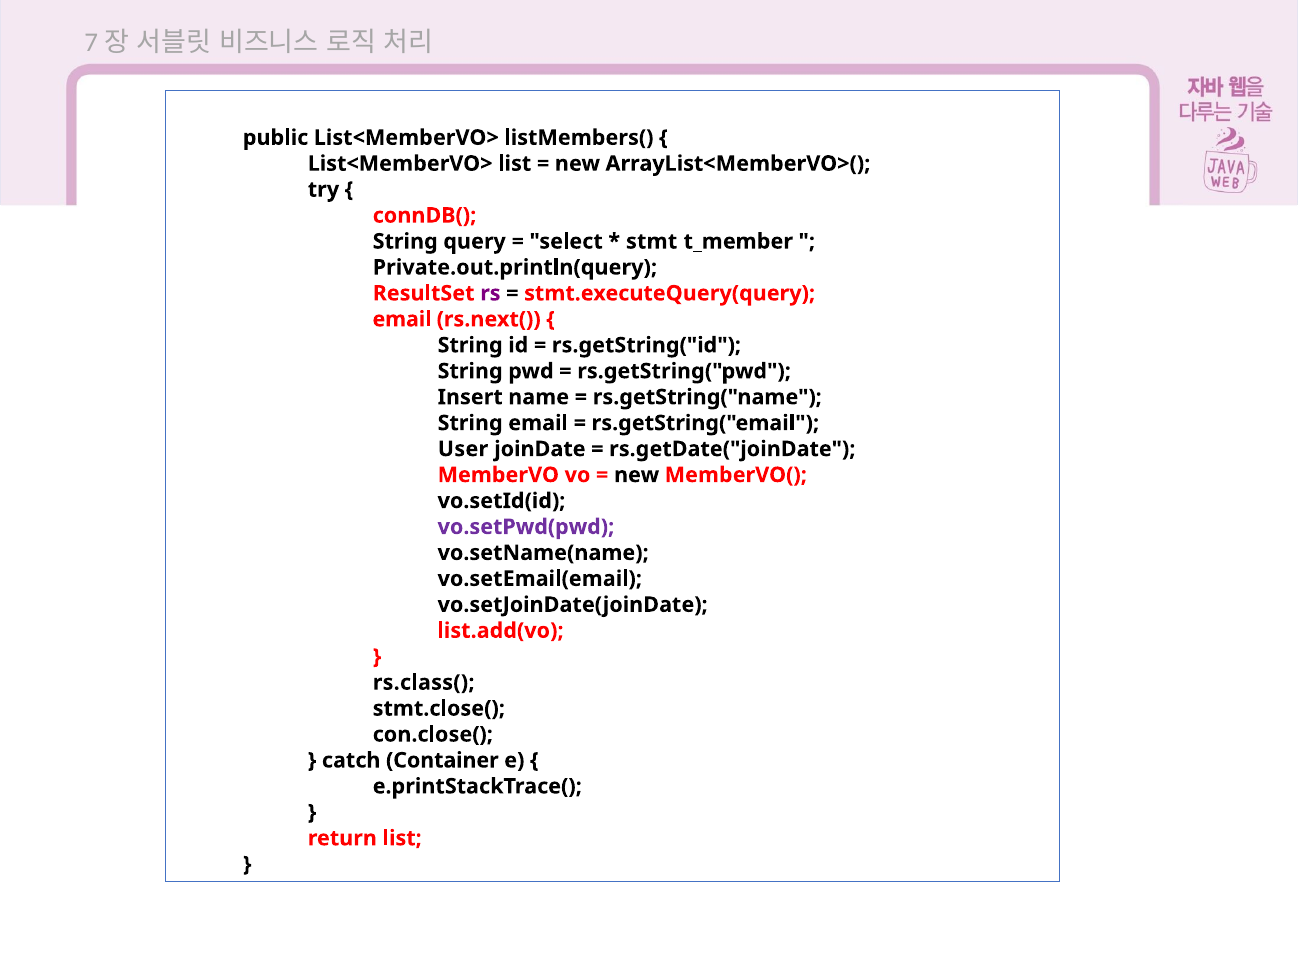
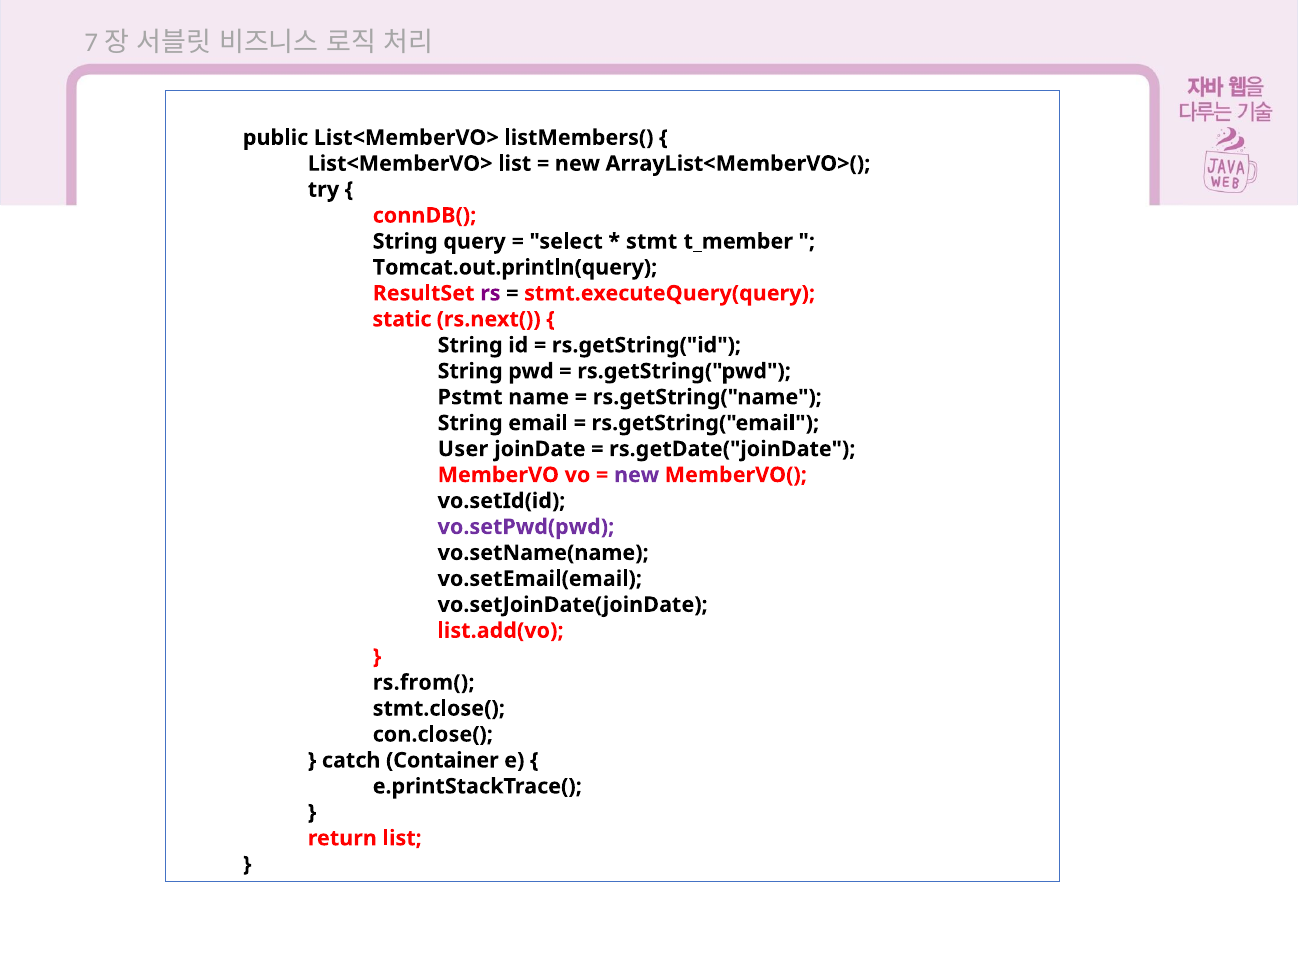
Private.out.println(query: Private.out.println(query -> Tomcat.out.println(query
email at (402, 319): email -> static
Insert: Insert -> Pstmt
new at (637, 475) colour: black -> purple
rs.class(: rs.class( -> rs.from(
